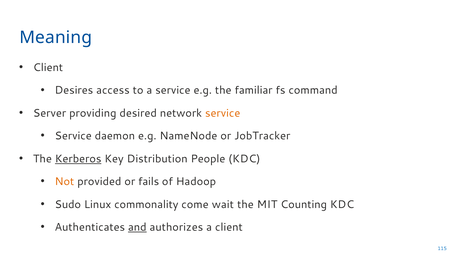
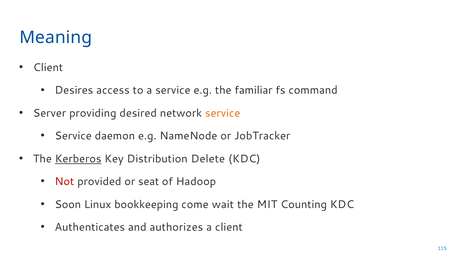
People: People -> Delete
Not colour: orange -> red
fails: fails -> seat
Sudo: Sudo -> Soon
commonality: commonality -> bookkeeping
and underline: present -> none
